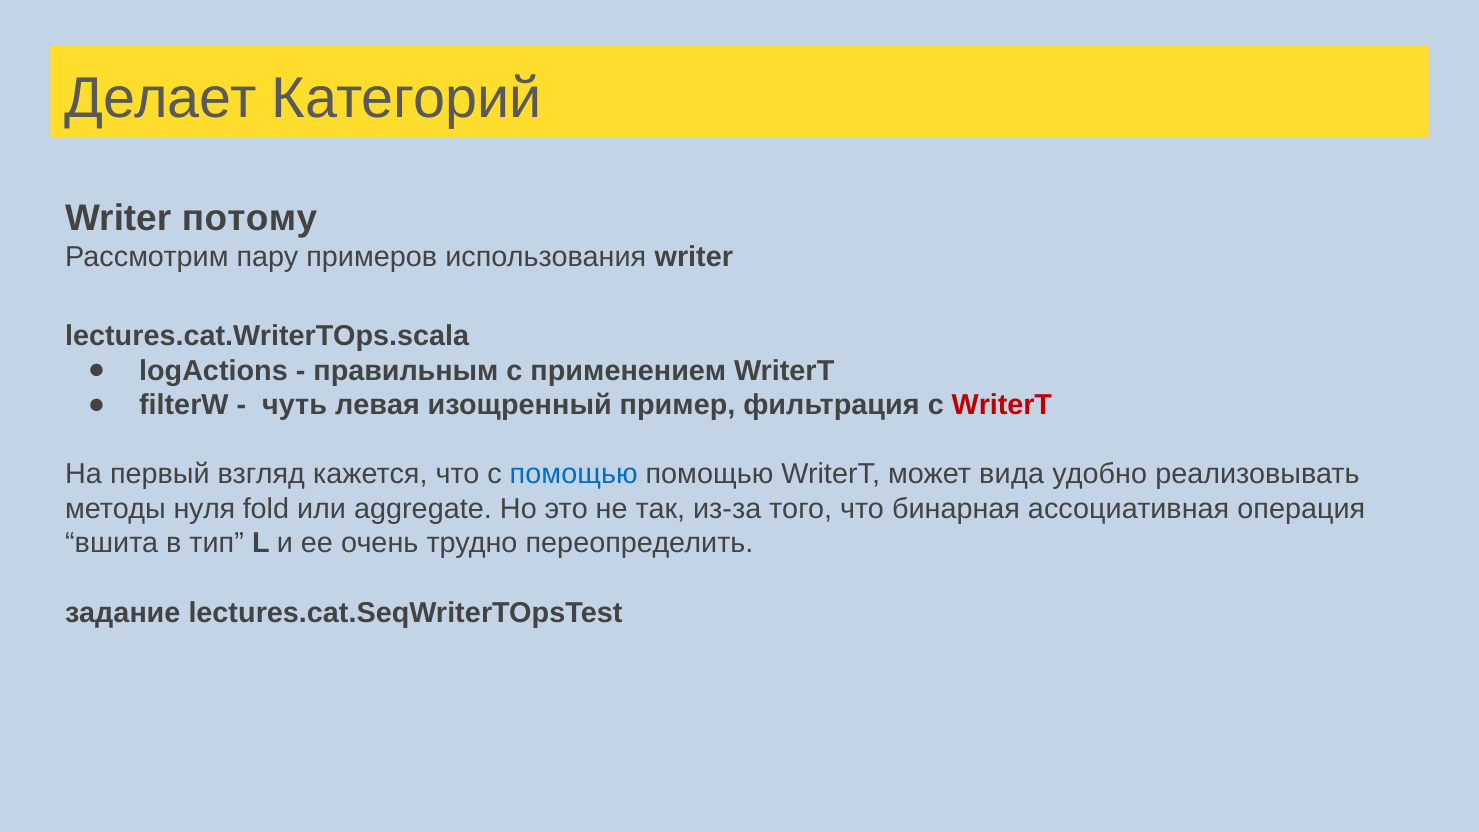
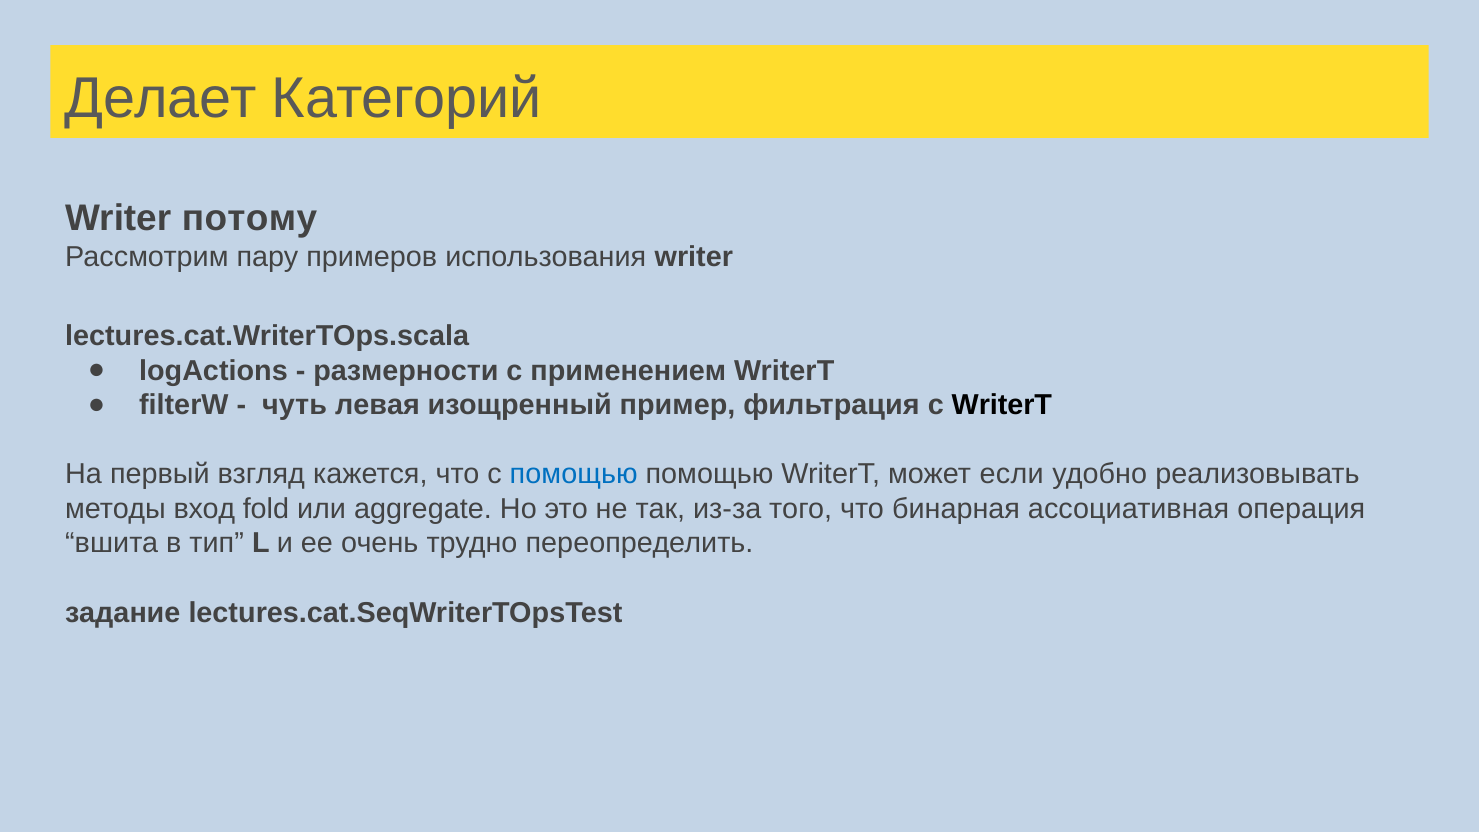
правильным: правильным -> размерности
WriterT at (1002, 405) colour: red -> black
вида: вида -> если
нуля: нуля -> вход
